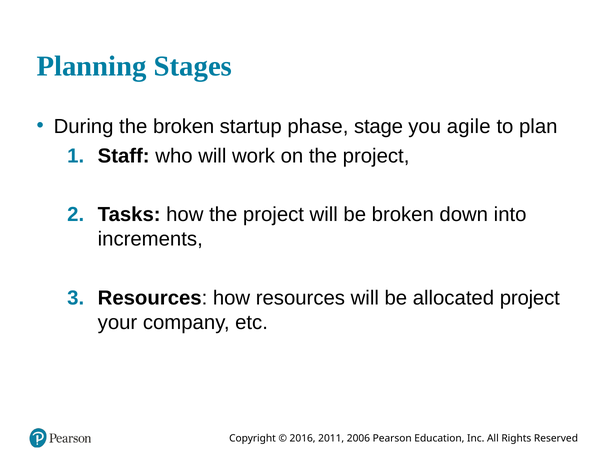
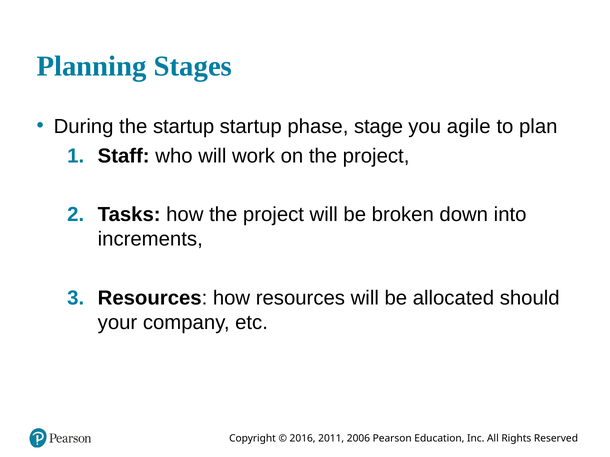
the broken: broken -> startup
allocated project: project -> should
